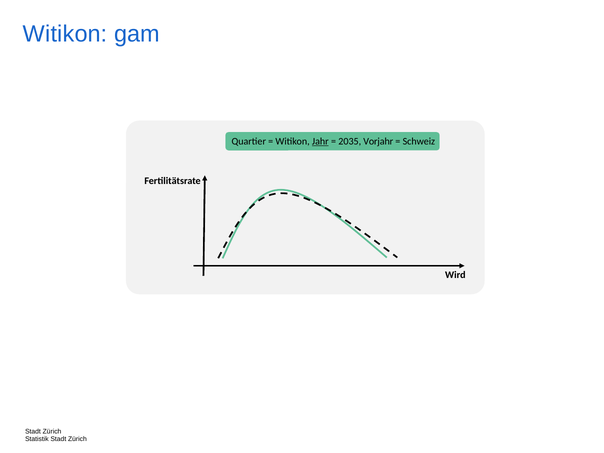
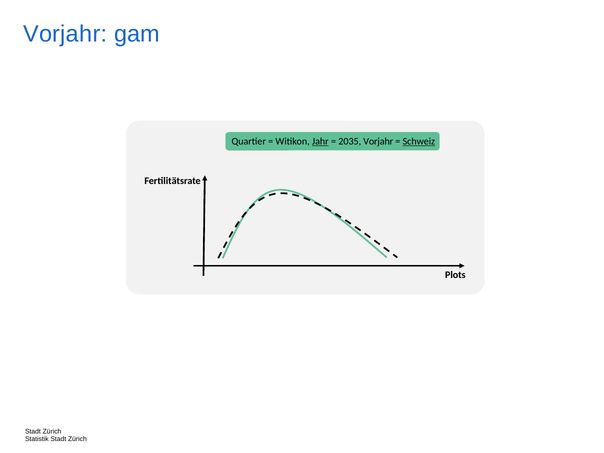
Witikon at (65, 34): Witikon -> Vorjahr
Schweiz underline: none -> present
Wird: Wird -> Plots
